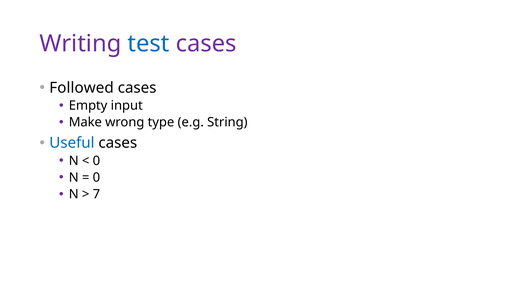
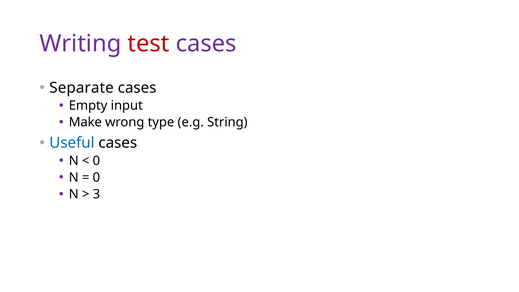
test colour: blue -> red
Followed: Followed -> Separate
7: 7 -> 3
